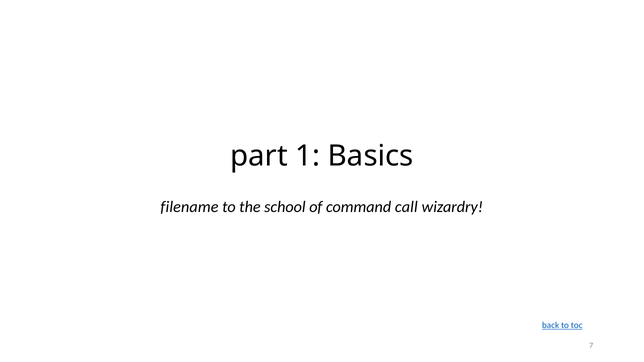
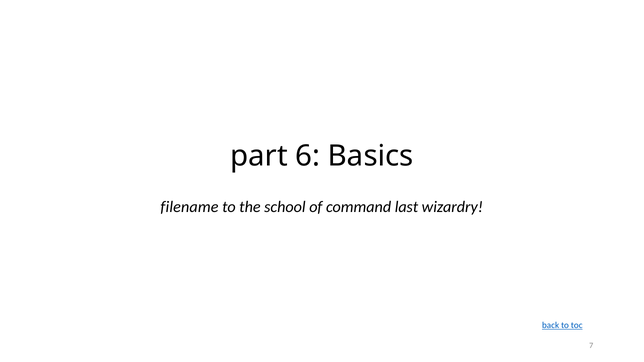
1: 1 -> 6
call: call -> last
